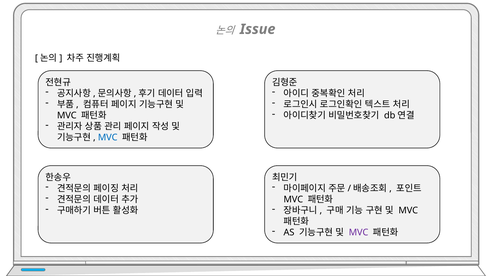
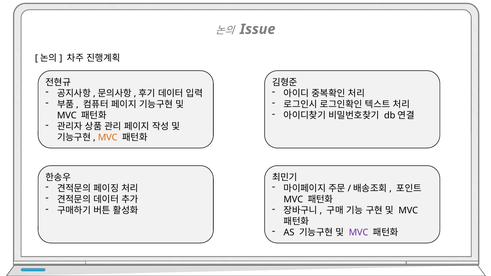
MVC at (108, 138) colour: blue -> orange
